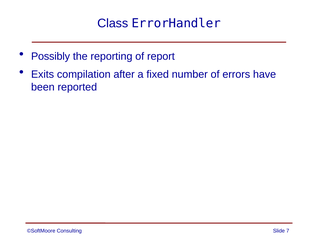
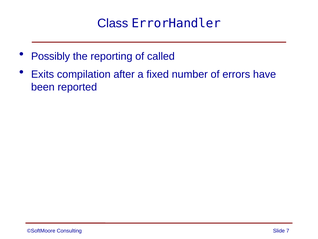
report: report -> called
